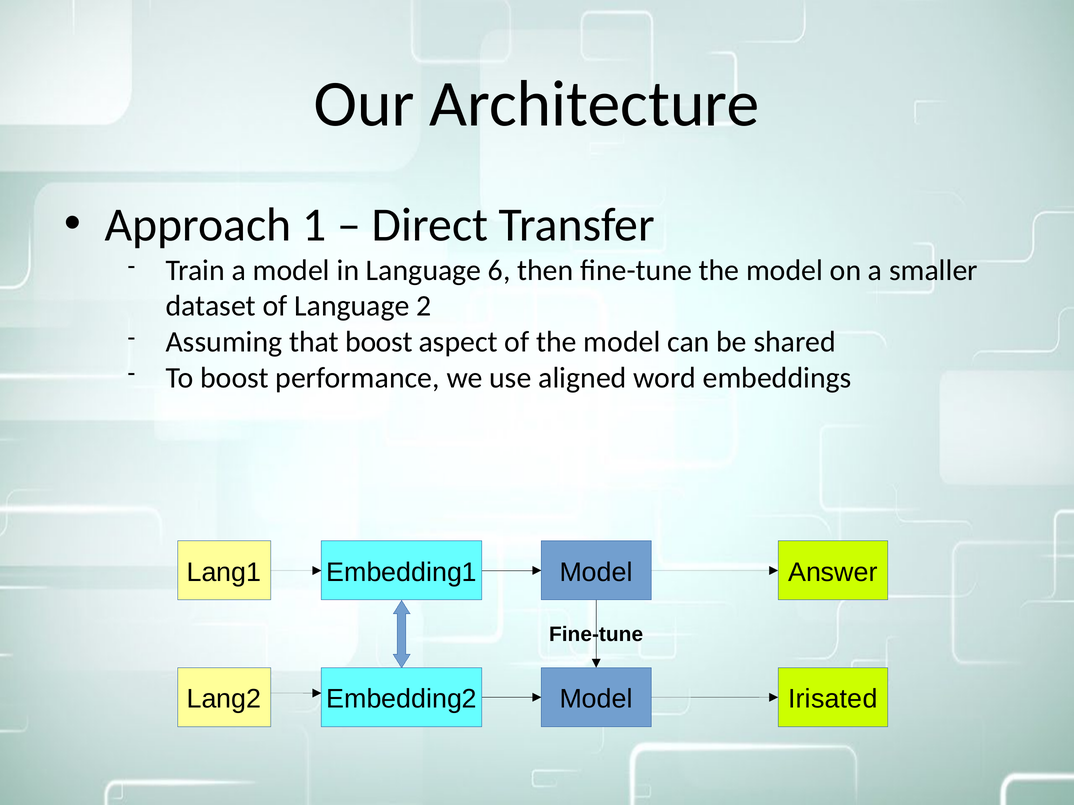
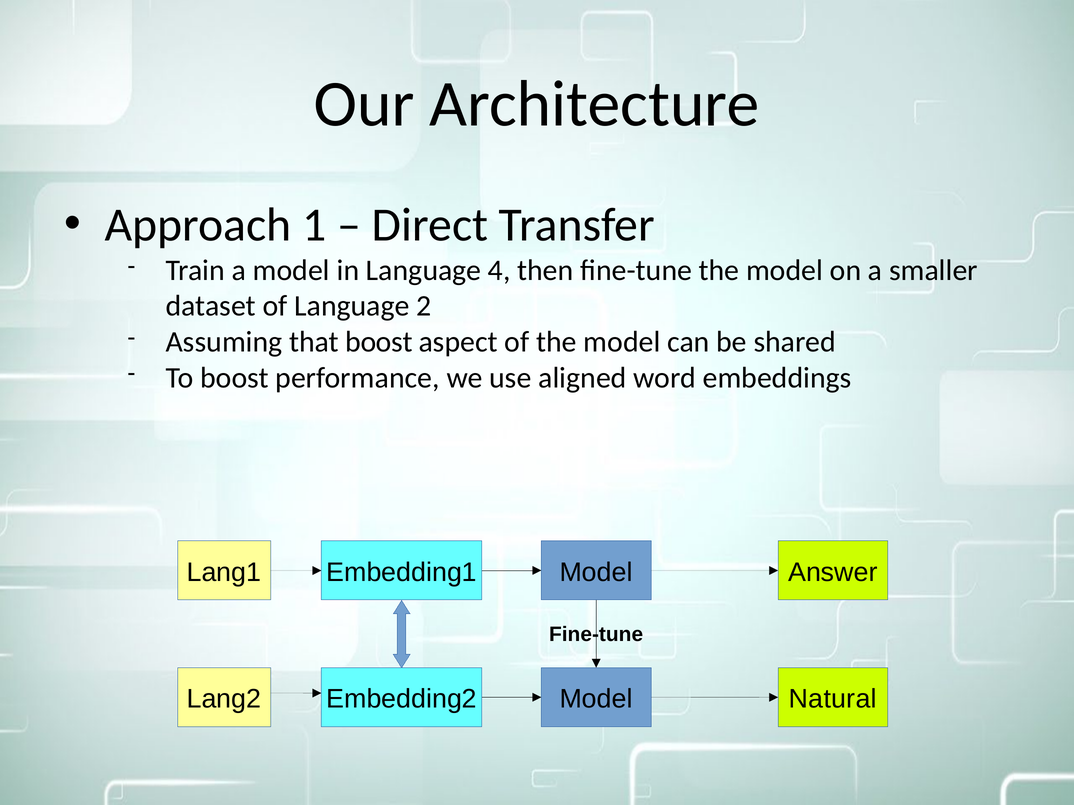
6: 6 -> 4
Irisated: Irisated -> Natural
